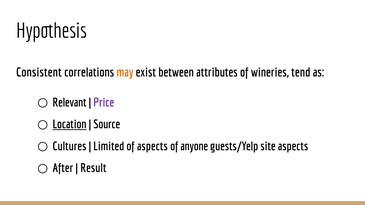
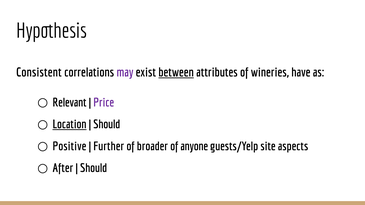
may colour: orange -> purple
between underline: none -> present
tend: tend -> have
Source at (107, 125): Source -> Should
Cultures: Cultures -> Positive
Limited: Limited -> Further
of aspects: aspects -> broader
Result at (93, 168): Result -> Should
